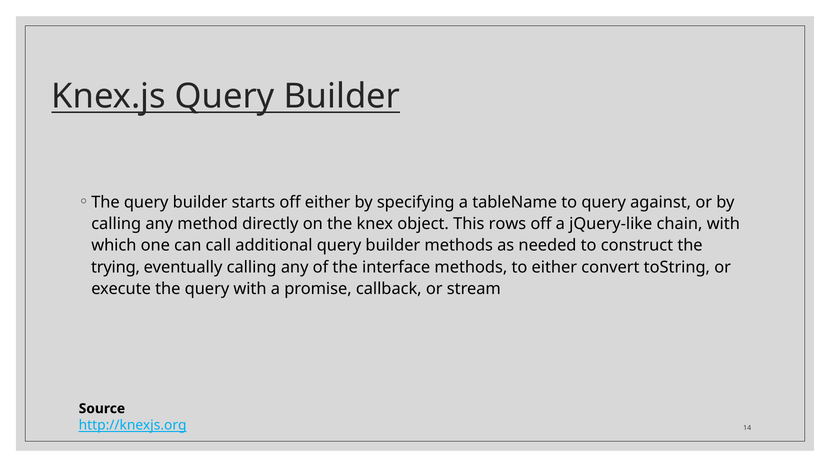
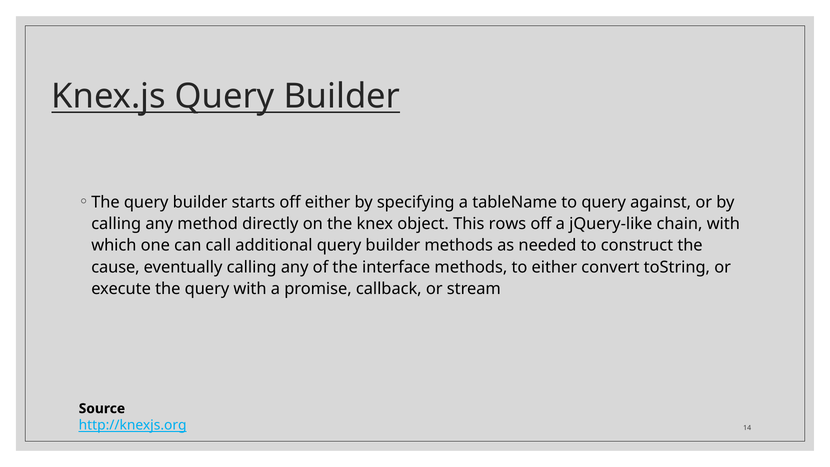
trying: trying -> cause
